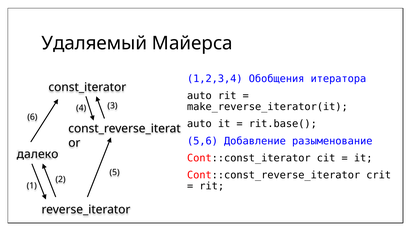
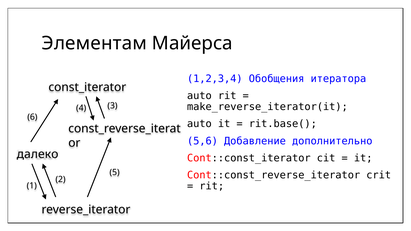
Удаляемый: Удаляемый -> Элементам
разыменование: разыменование -> дополнительно
